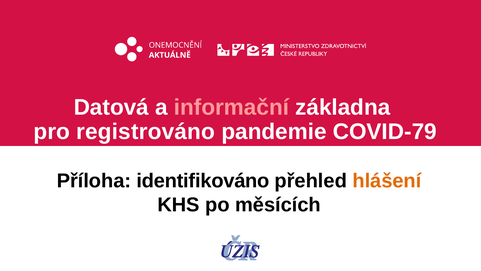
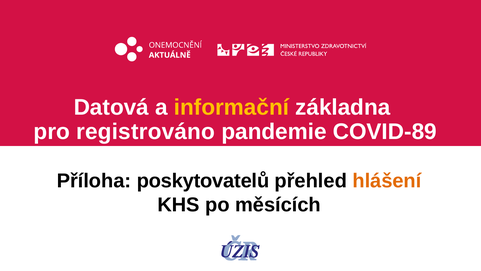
informační colour: pink -> yellow
COVID-79: COVID-79 -> COVID-89
identifikováno: identifikováno -> poskytovatelů
